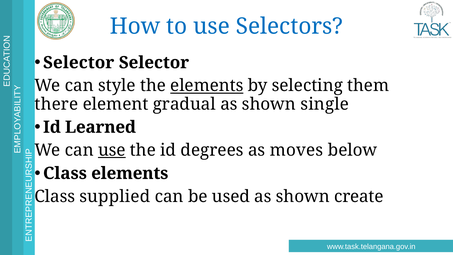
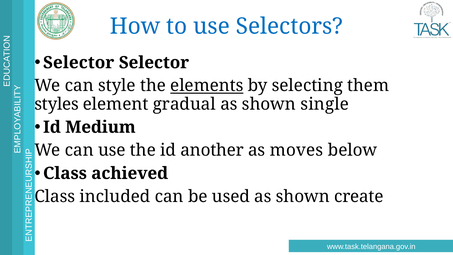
there: there -> styles
Learned: Learned -> Medium
use at (112, 150) underline: present -> none
degrees: degrees -> another
Class elements: elements -> achieved
supplied: supplied -> included
